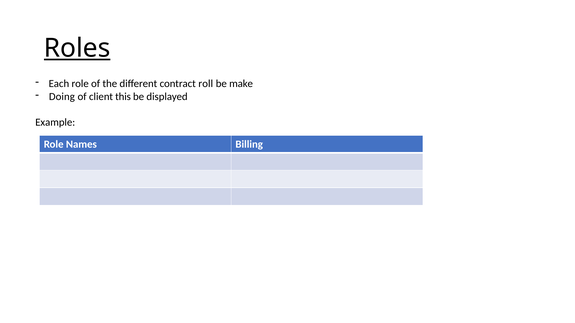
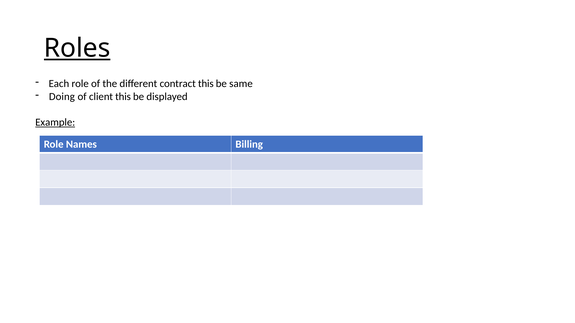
contract roll: roll -> this
make: make -> same
Example underline: none -> present
